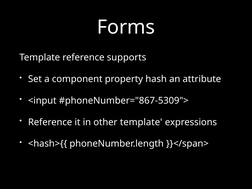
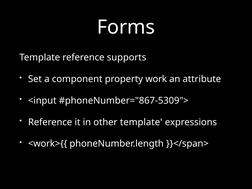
hash: hash -> work
<hash>{{: <hash>{{ -> <work>{{
